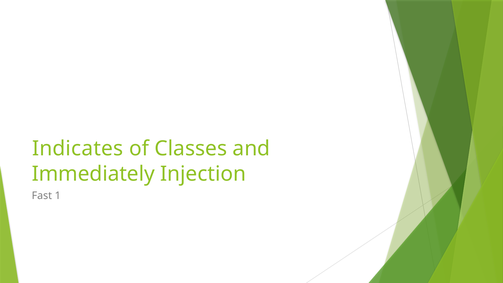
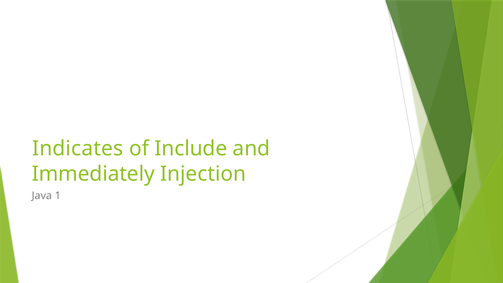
Classes: Classes -> Include
Fast: Fast -> Java
